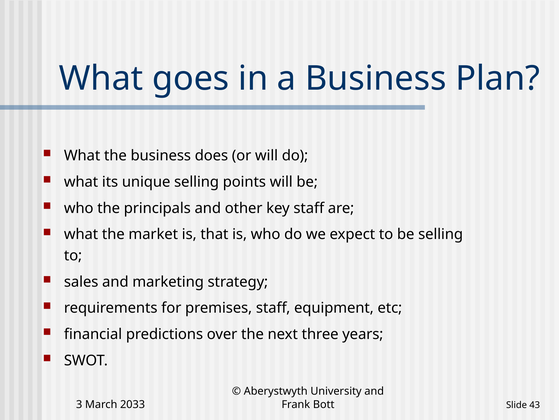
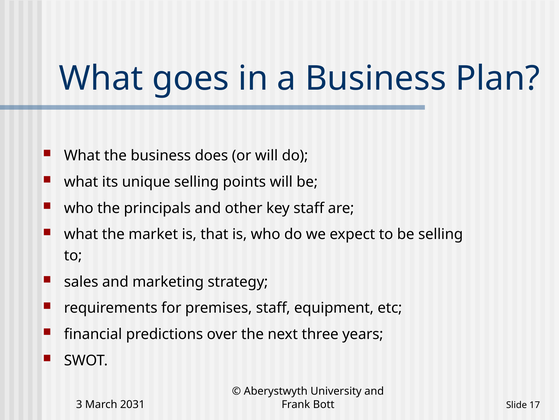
2033: 2033 -> 2031
43: 43 -> 17
